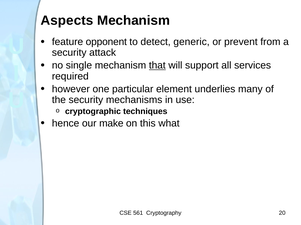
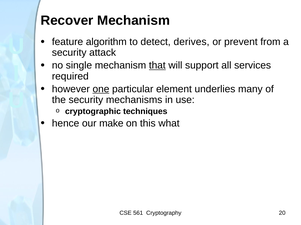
Aspects: Aspects -> Recover
opponent: opponent -> algorithm
generic: generic -> derives
one underline: none -> present
